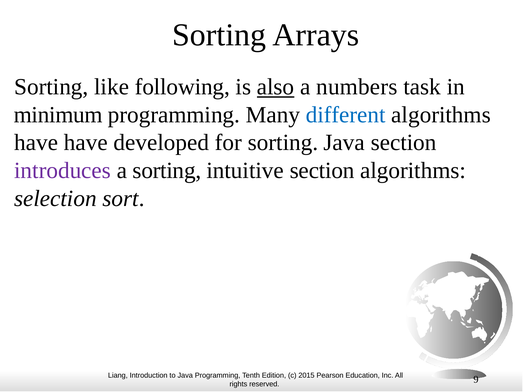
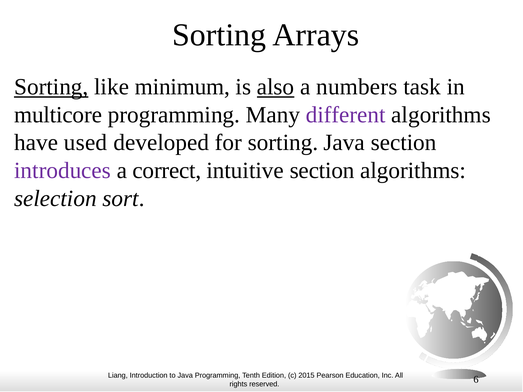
Sorting at (51, 87) underline: none -> present
following: following -> minimum
minimum: minimum -> multicore
different colour: blue -> purple
have have: have -> used
a sorting: sorting -> correct
9: 9 -> 6
